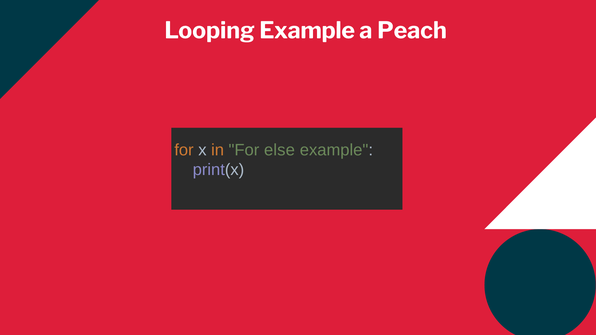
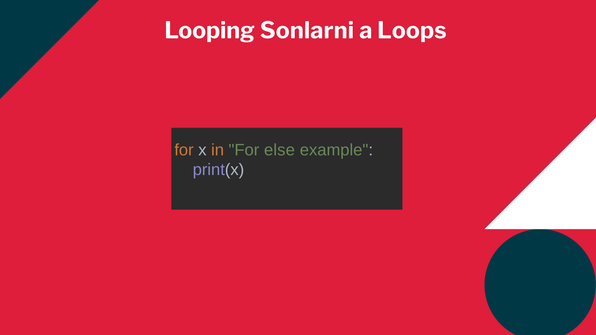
Looping Example: Example -> Sonlarni
Peach: Peach -> Loops
